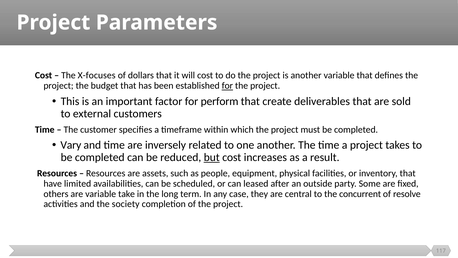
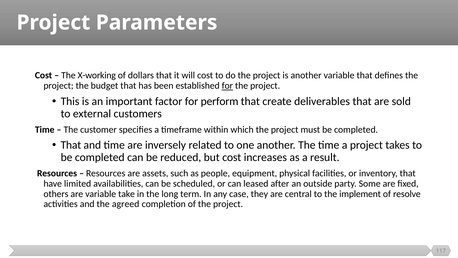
X-focuses: X-focuses -> X-working
Vary at (71, 145): Vary -> That
but underline: present -> none
concurrent: concurrent -> implement
society: society -> agreed
